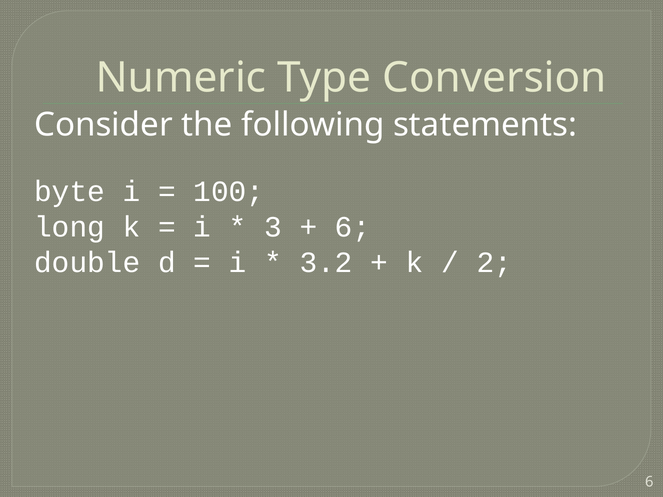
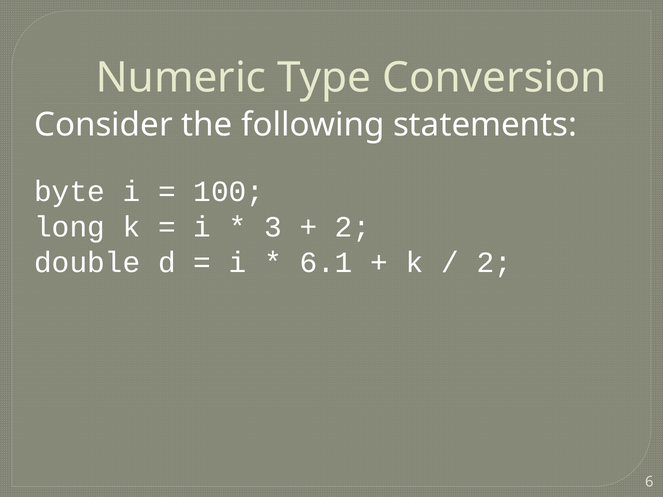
6 at (353, 227): 6 -> 2
3.2: 3.2 -> 6.1
